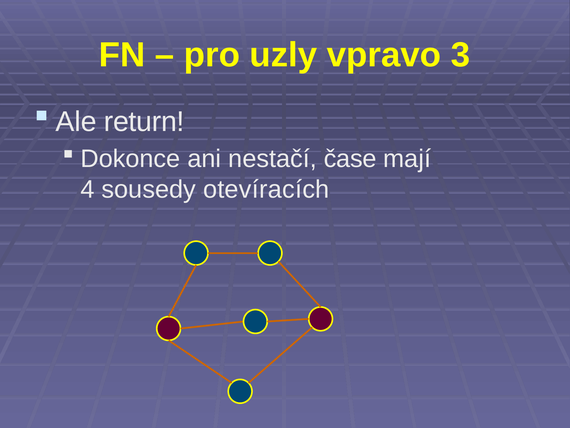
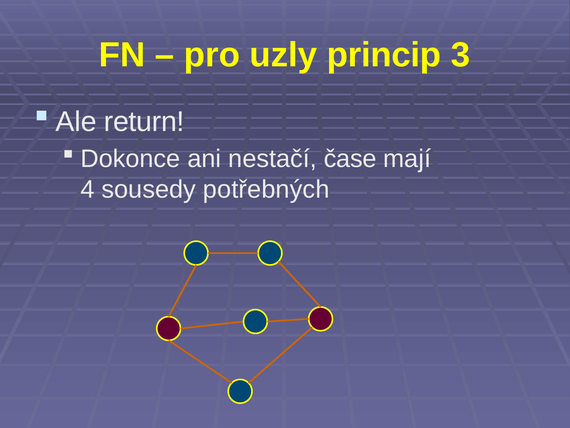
vpravo: vpravo -> princip
otevíracích: otevíracích -> potřebných
